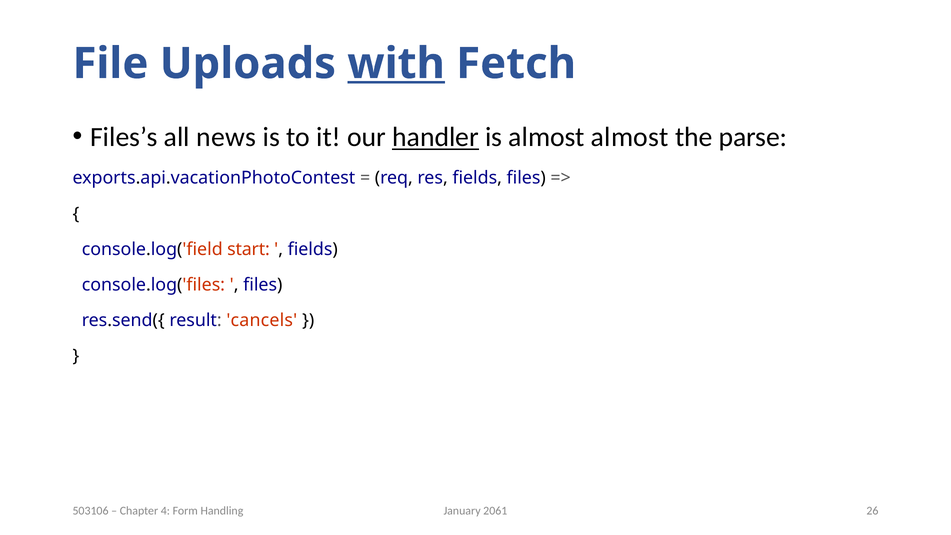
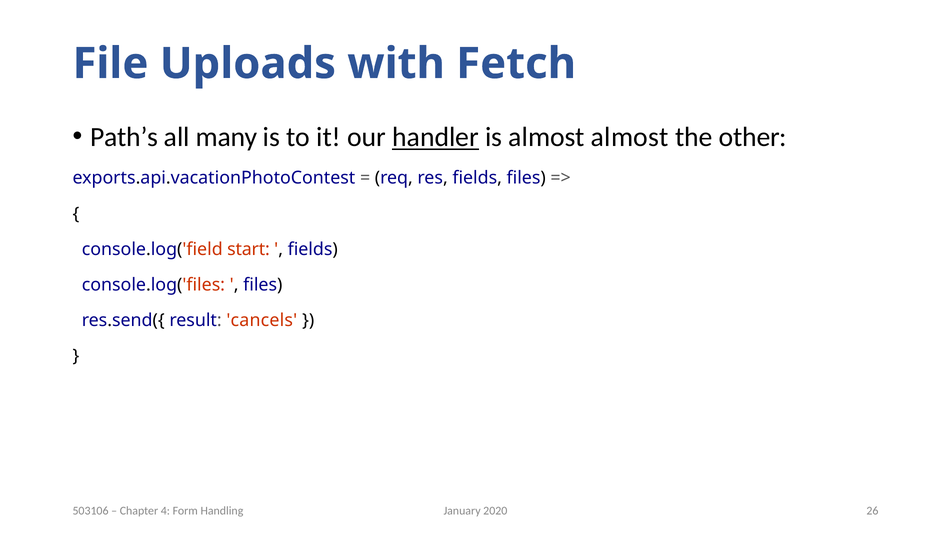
with underline: present -> none
Files’s: Files’s -> Path’s
news: news -> many
parse: parse -> other
2061: 2061 -> 2020
